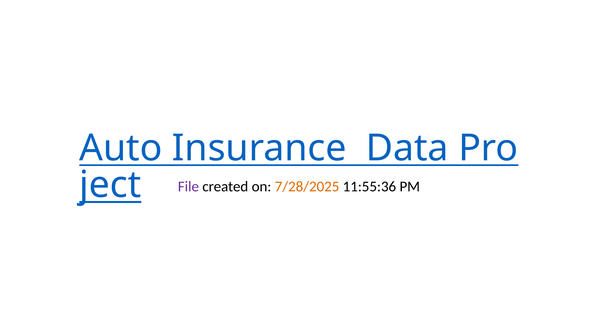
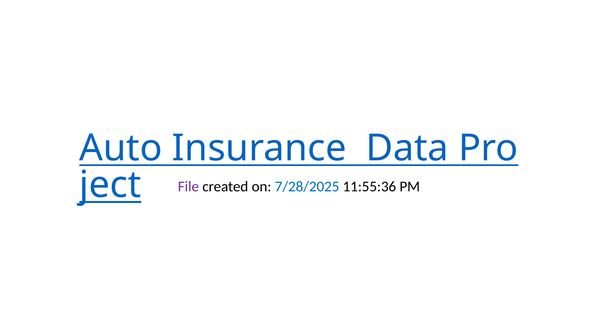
7/28/2025 colour: orange -> blue
